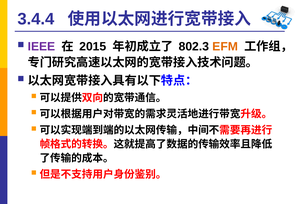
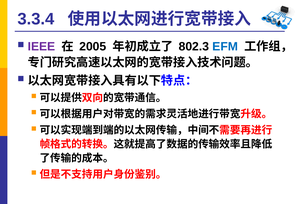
3.4.4: 3.4.4 -> 3.3.4
2015: 2015 -> 2005
EFM colour: orange -> blue
